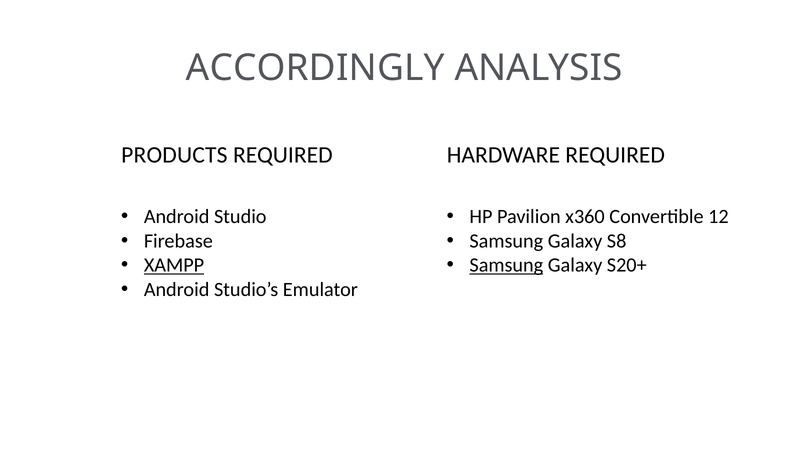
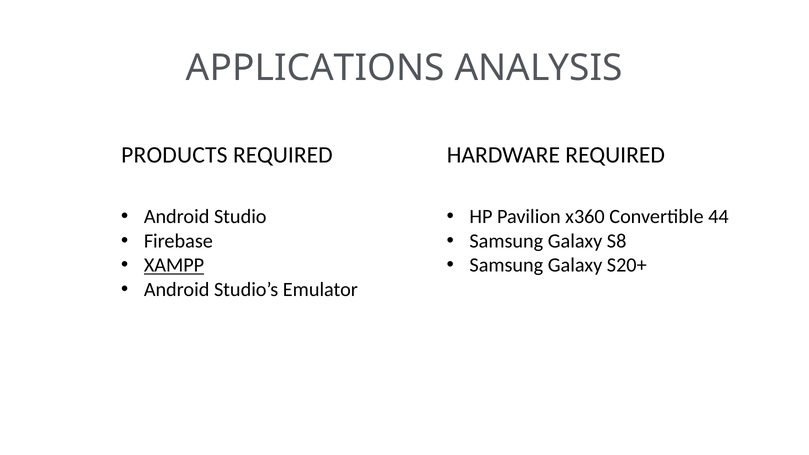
ACCORDINGLY: ACCORDINGLY -> APPLICATIONS
12: 12 -> 44
Samsung at (506, 265) underline: present -> none
